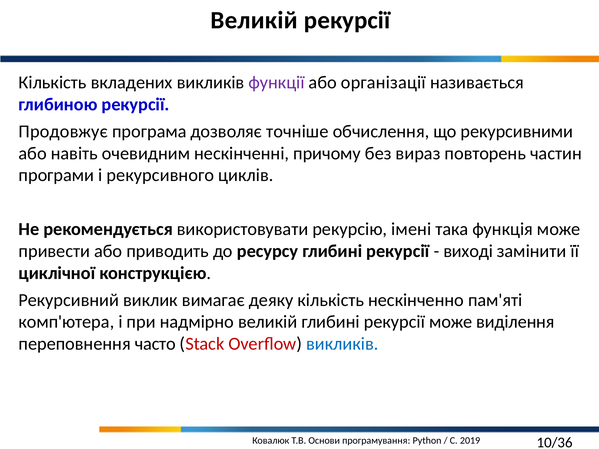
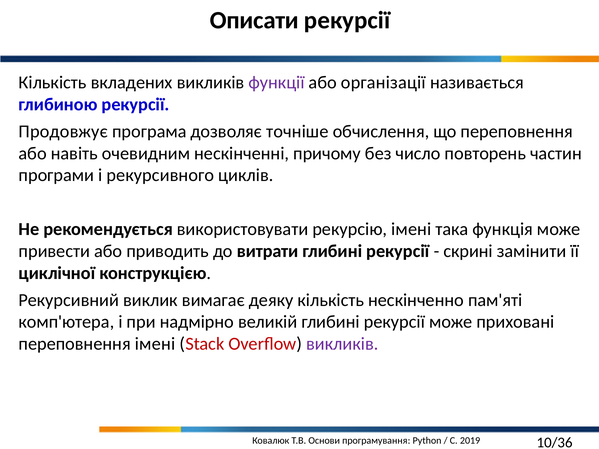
Великій at (254, 20): Великій -> Описати
що рекурсивними: рекурсивними -> переповнення
вираз: вираз -> число
ресурсу: ресурсу -> витрати
виході: виході -> скрині
виділення: виділення -> приховані
переповнення часто: часто -> імені
викликів at (342, 344) colour: blue -> purple
